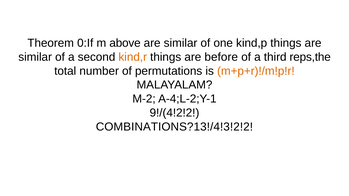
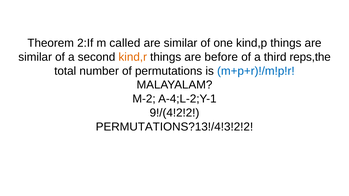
0:If: 0:If -> 2:If
above: above -> called
m+p+r)!/m!p!r colour: orange -> blue
COMBINATIONS?13!/4!3!2!2: COMBINATIONS?13!/4!3!2!2 -> PERMUTATIONS?13!/4!3!2!2
